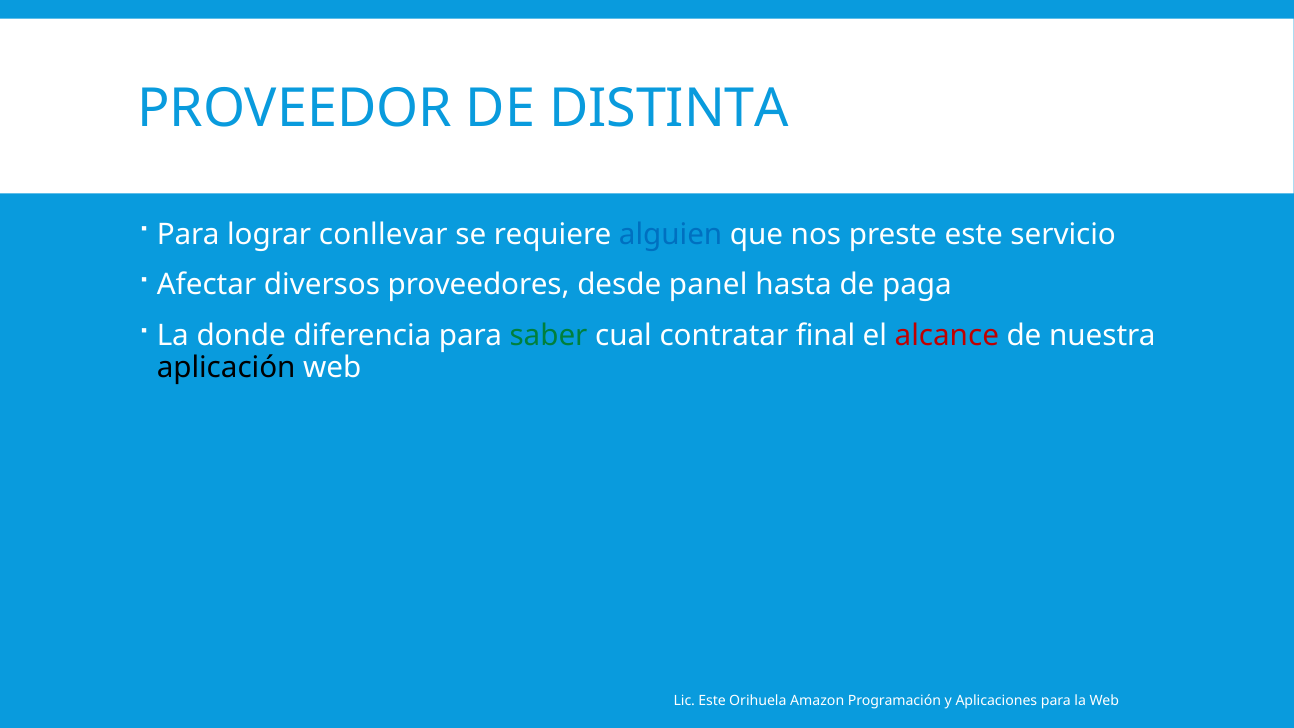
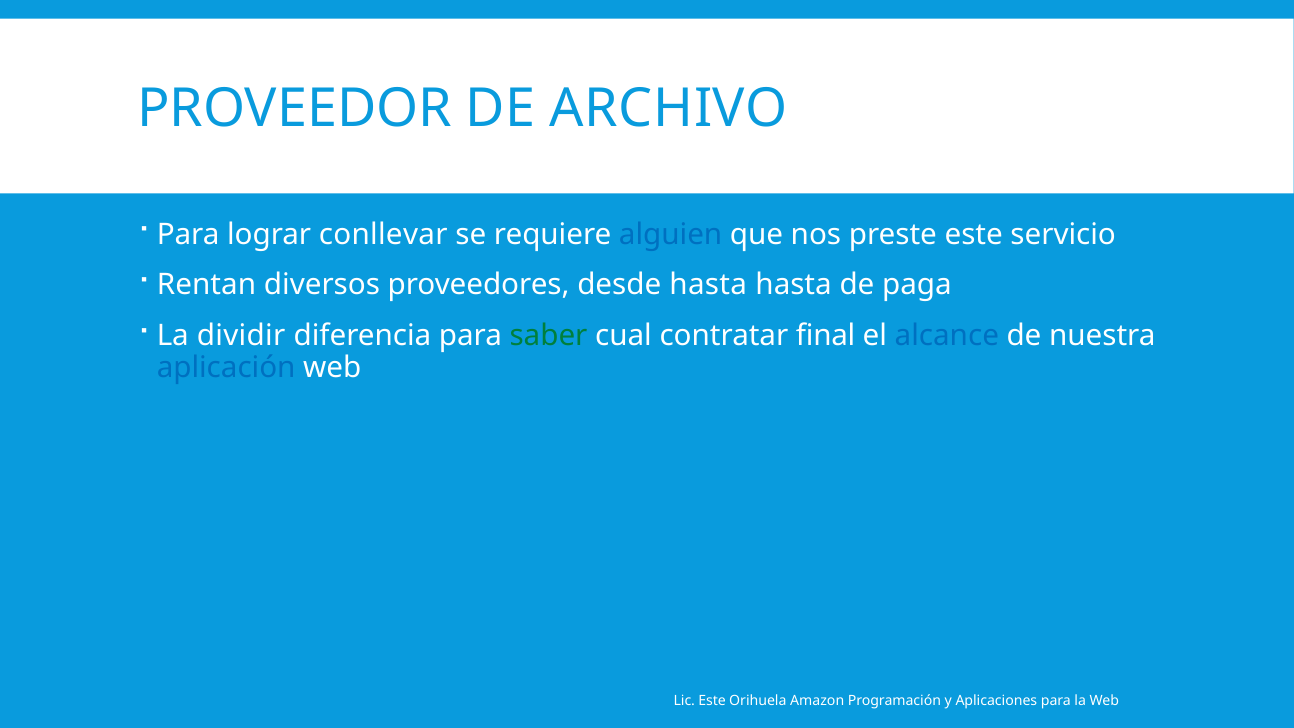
DISTINTA: DISTINTA -> ARCHIVO
Afectar: Afectar -> Rentan
desde panel: panel -> hasta
donde: donde -> dividir
alcance colour: red -> blue
aplicación colour: black -> blue
